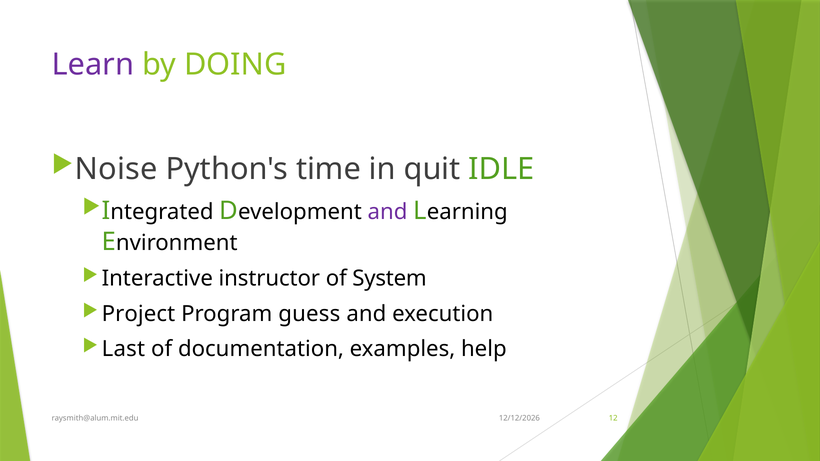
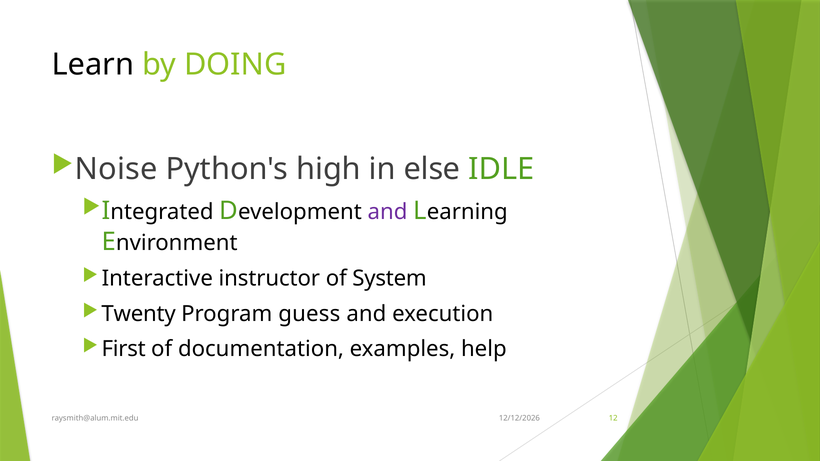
Learn colour: purple -> black
time: time -> high
quit: quit -> else
Project: Project -> Twenty
Last: Last -> First
